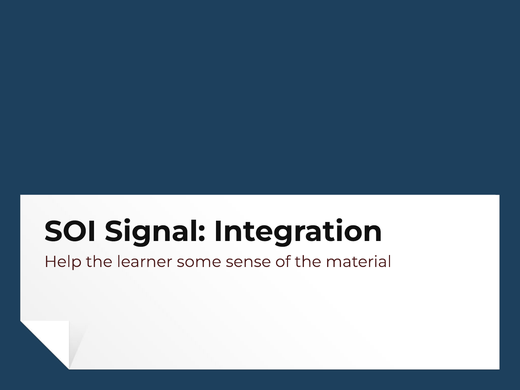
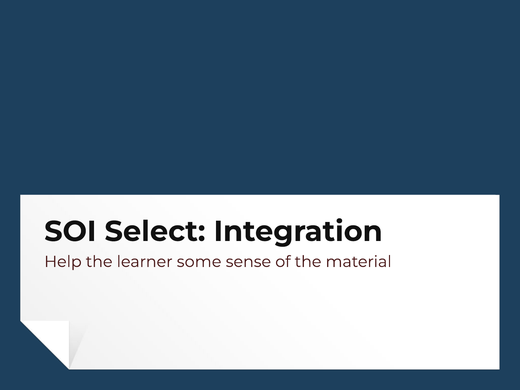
Signal: Signal -> Select
